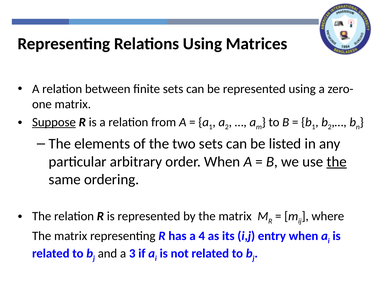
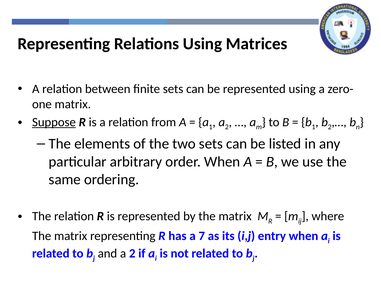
the at (337, 161) underline: present -> none
4: 4 -> 7
and a 3: 3 -> 2
